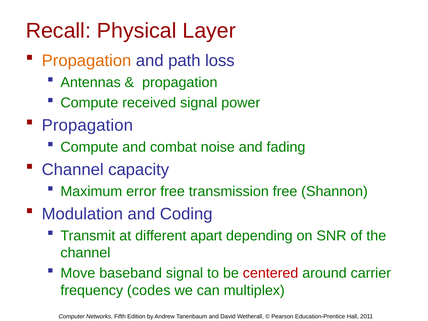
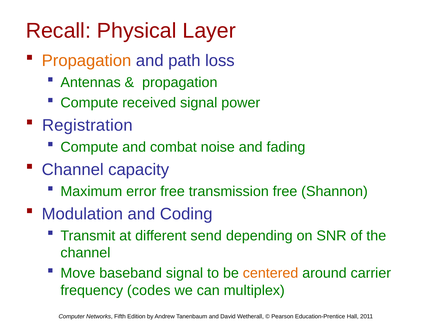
Propagation at (87, 125): Propagation -> Registration
apart: apart -> send
centered colour: red -> orange
